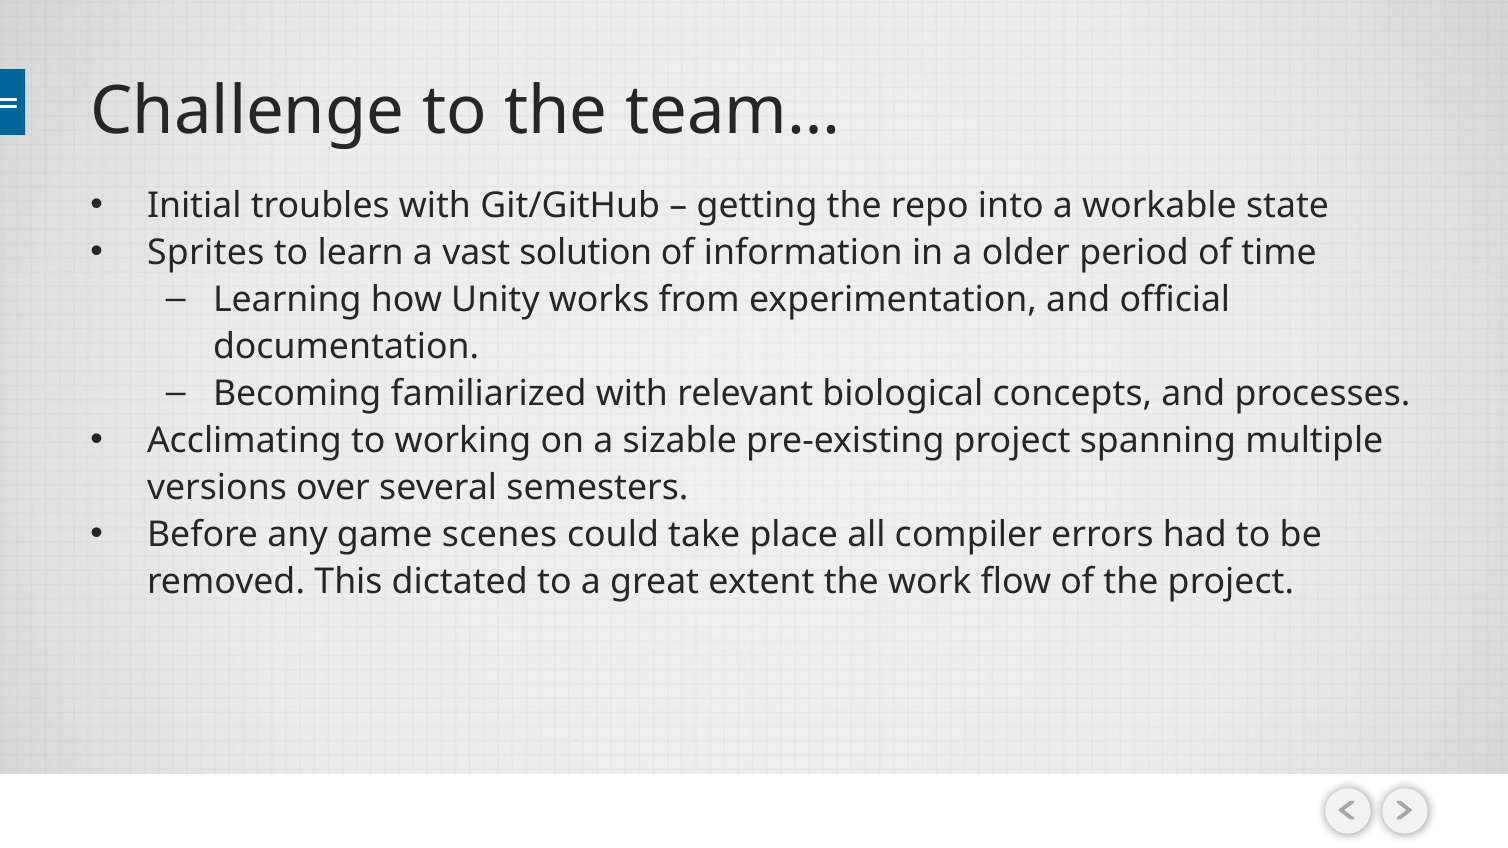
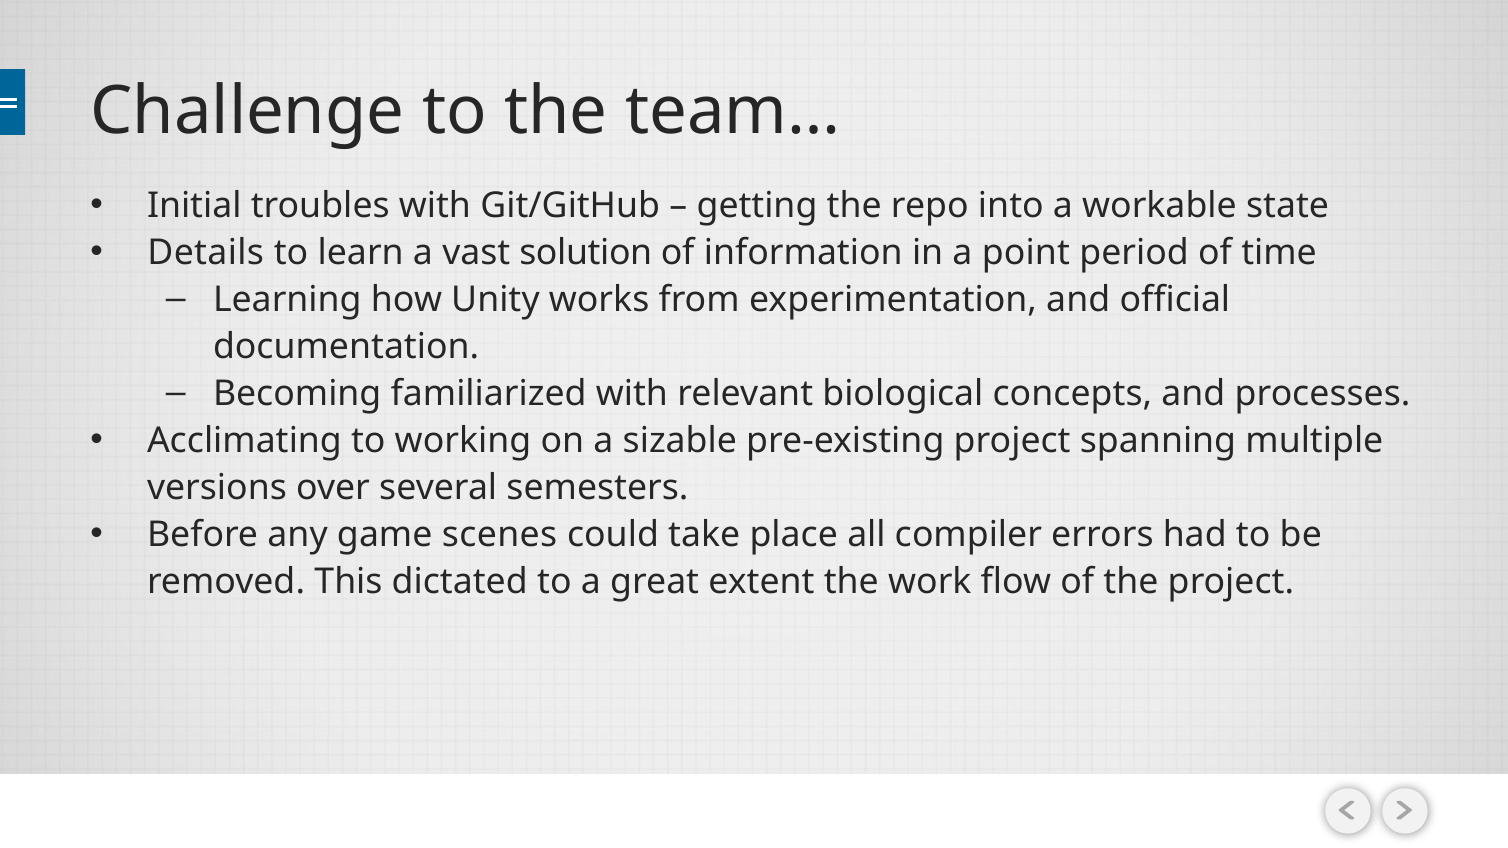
Sprites: Sprites -> Details
older: older -> point
